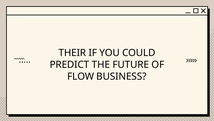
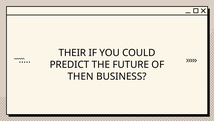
FLOW: FLOW -> THEN
